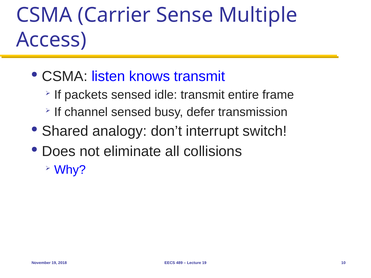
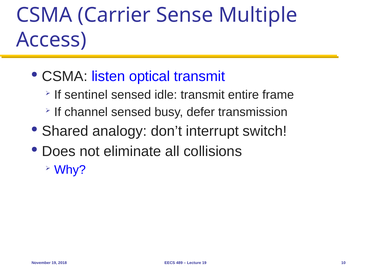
knows: knows -> optical
packets: packets -> sentinel
